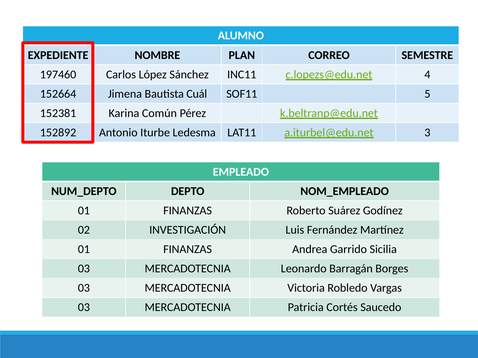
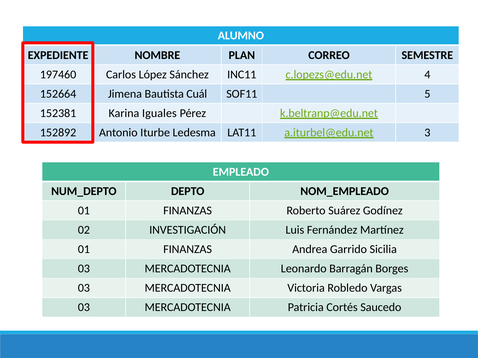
Común: Común -> Iguales
